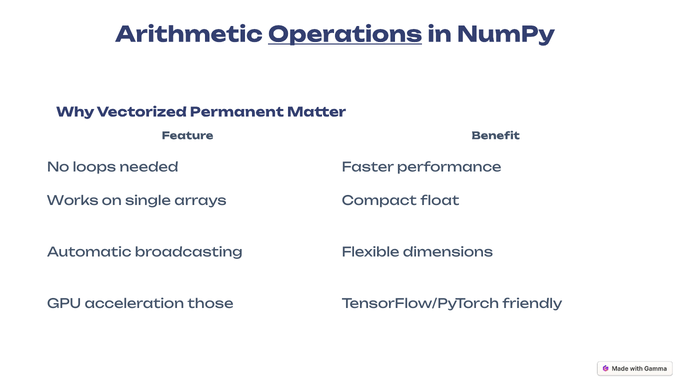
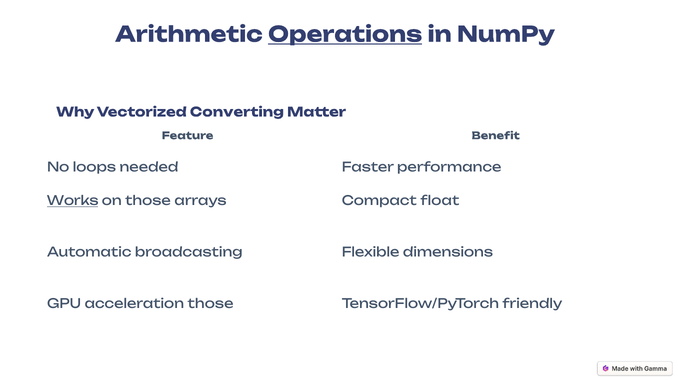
Permanent: Permanent -> Converting
Works underline: none -> present
on single: single -> those
